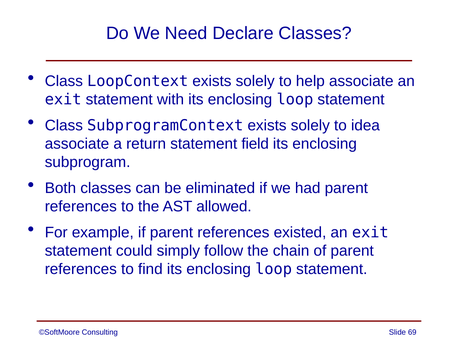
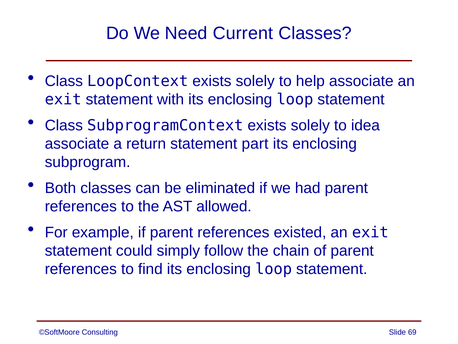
Declare: Declare -> Current
field: field -> part
